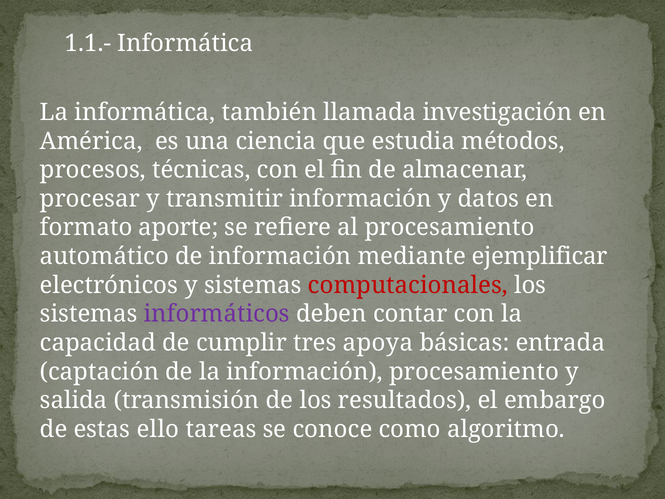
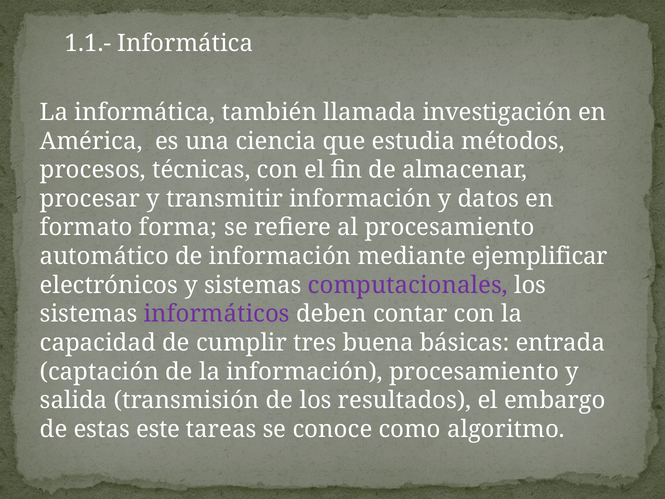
aporte: aporte -> forma
computacionales colour: red -> purple
apoya: apoya -> buena
ello: ello -> este
